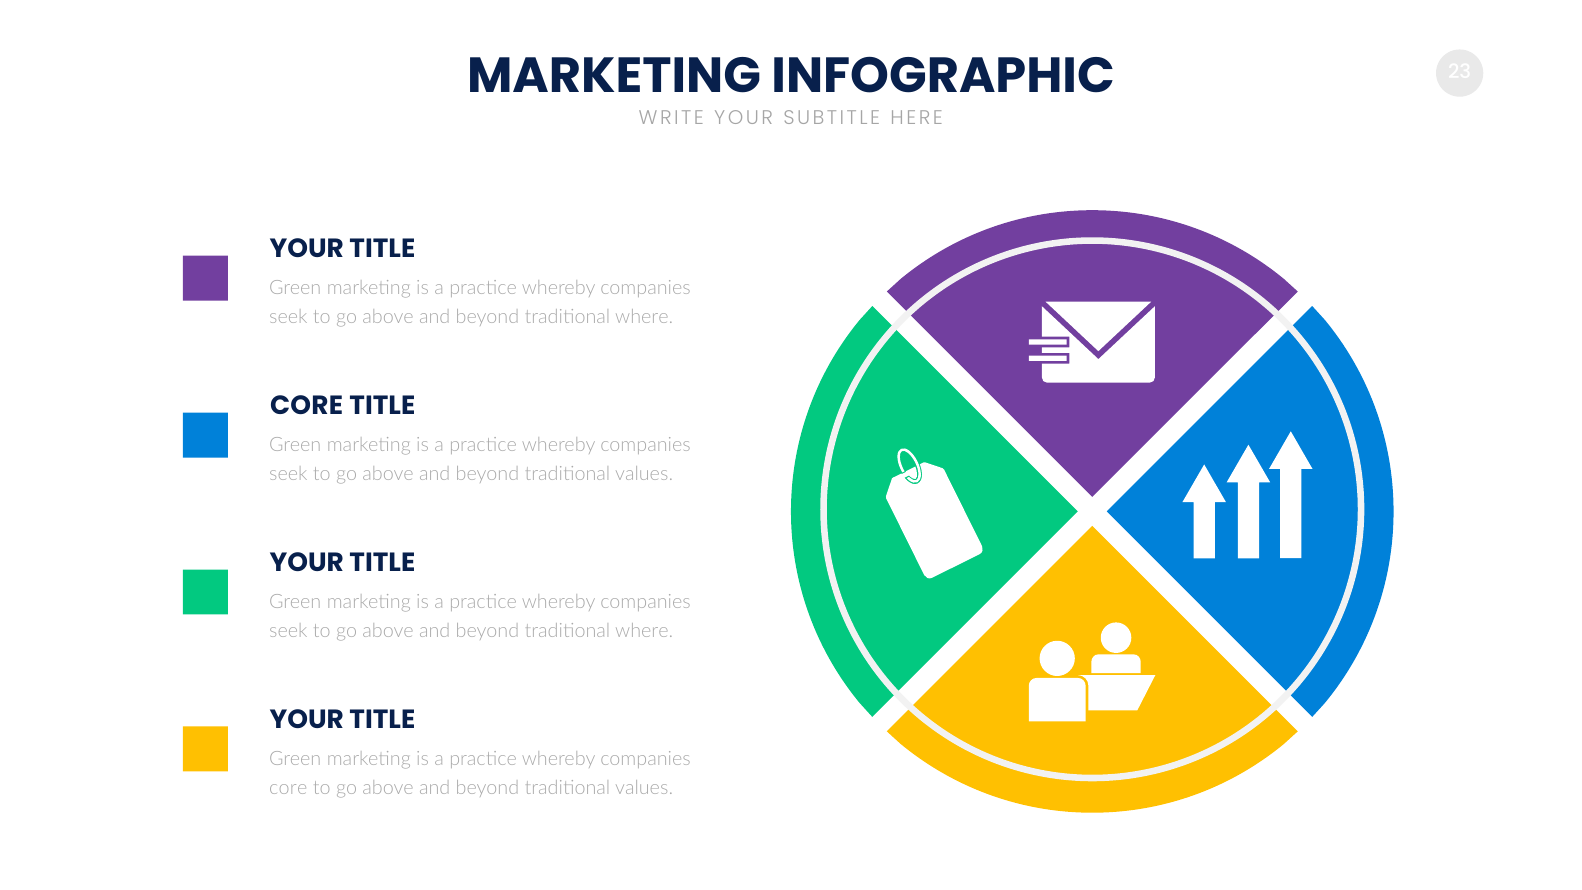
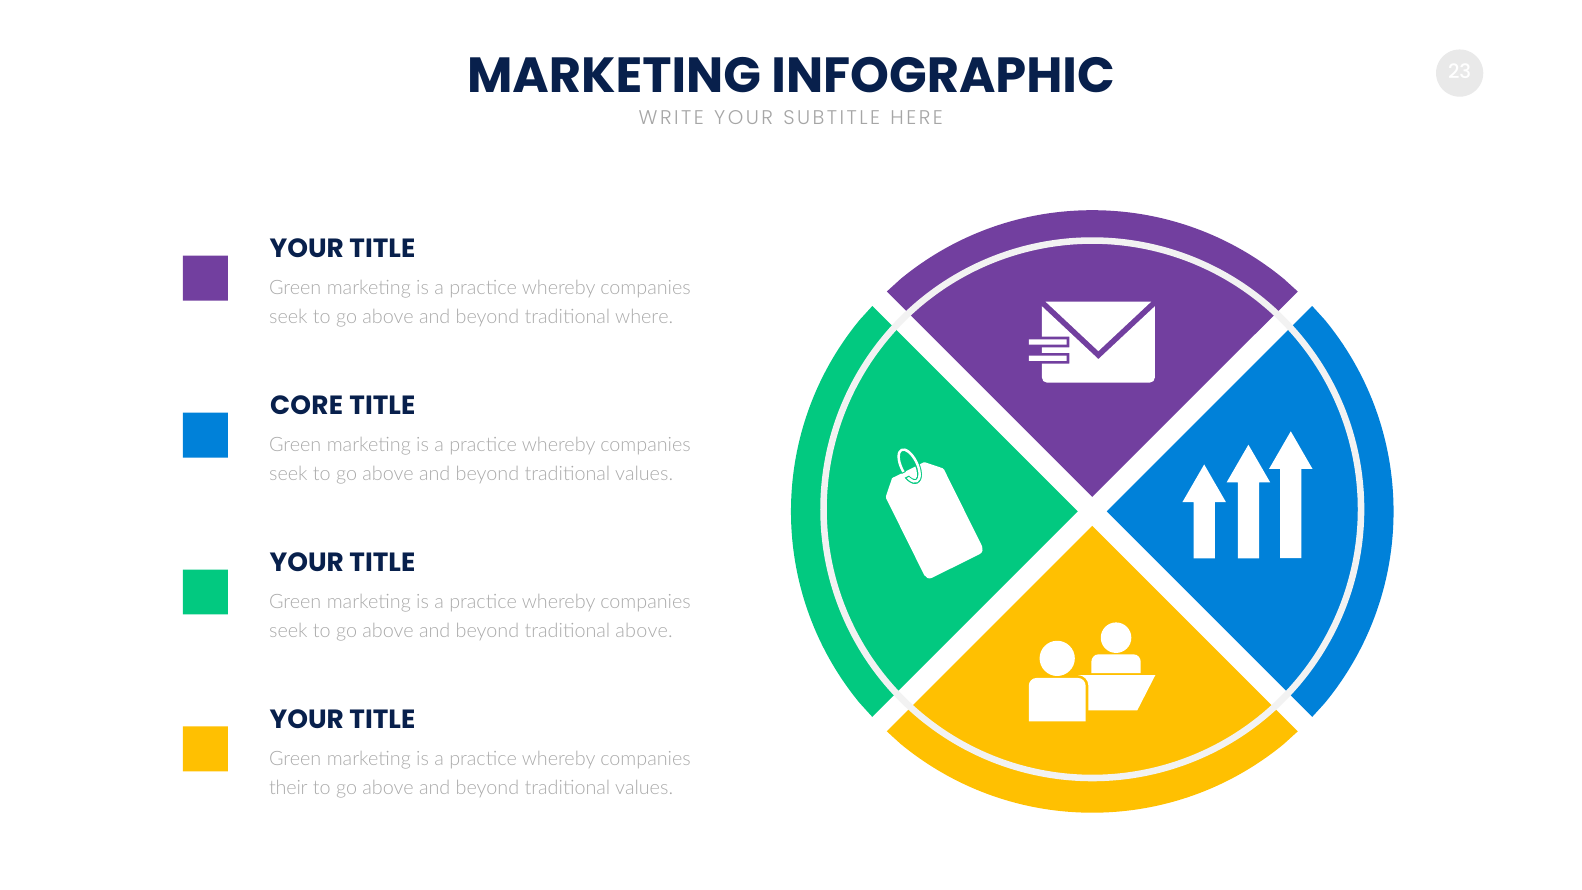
where at (644, 631): where -> above
core at (288, 788): core -> their
